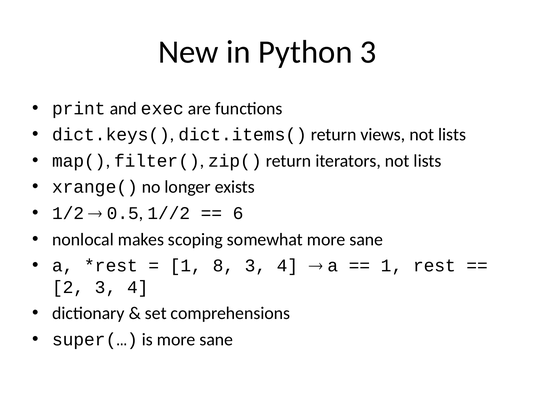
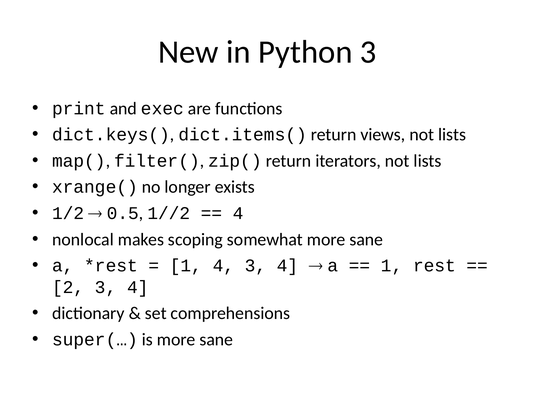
6 at (238, 213): 6 -> 4
1 8: 8 -> 4
